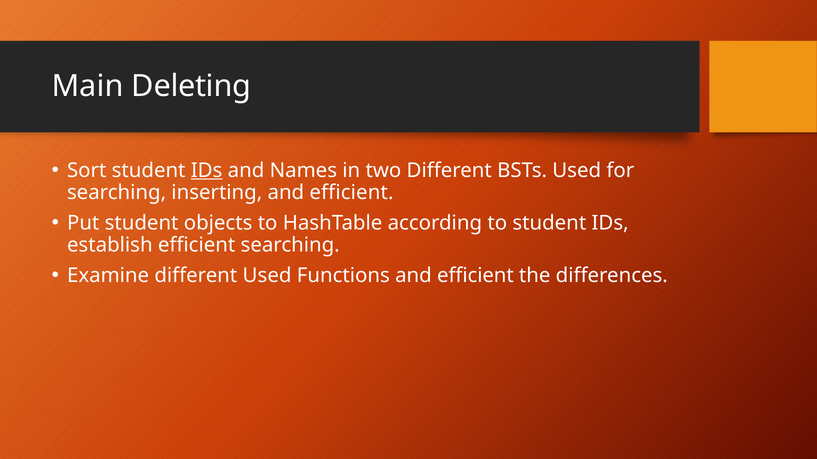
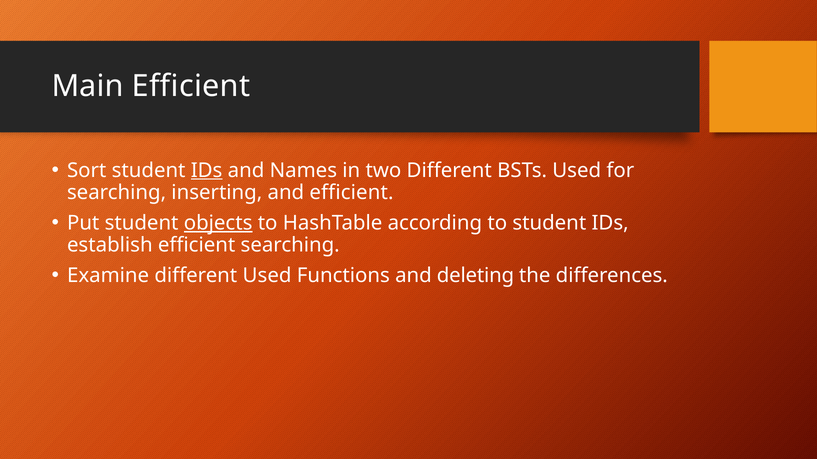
Main Deleting: Deleting -> Efficient
objects underline: none -> present
Functions and efficient: efficient -> deleting
